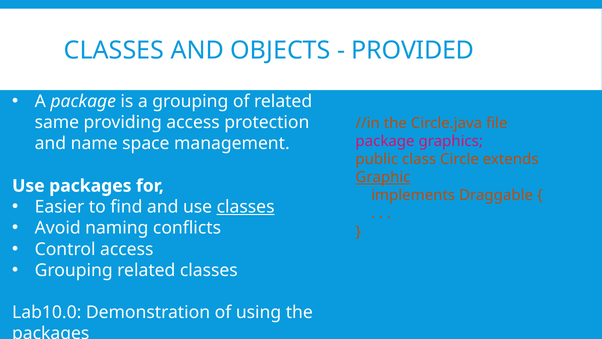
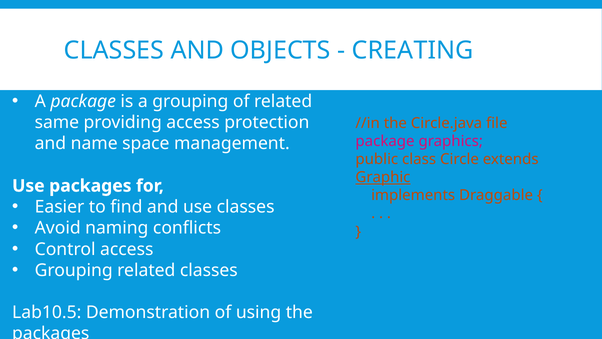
PROVIDED: PROVIDED -> CREATING
classes at (246, 207) underline: present -> none
Lab10.0: Lab10.0 -> Lab10.5
